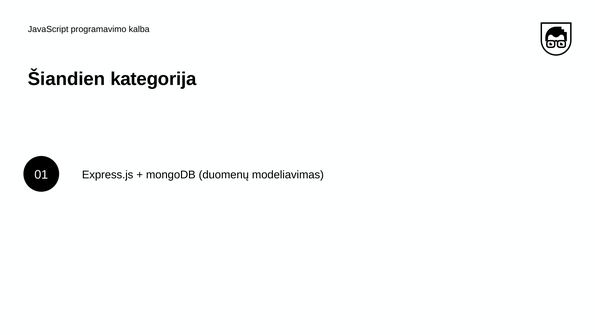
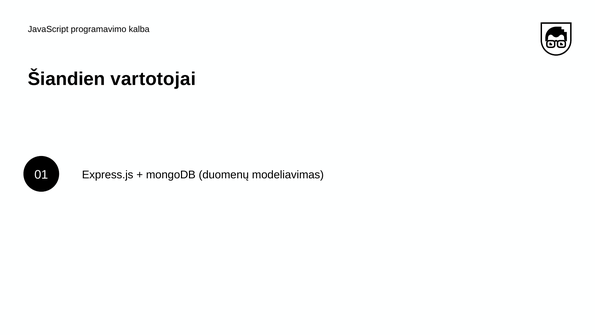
kategorija: kategorija -> vartotojai
